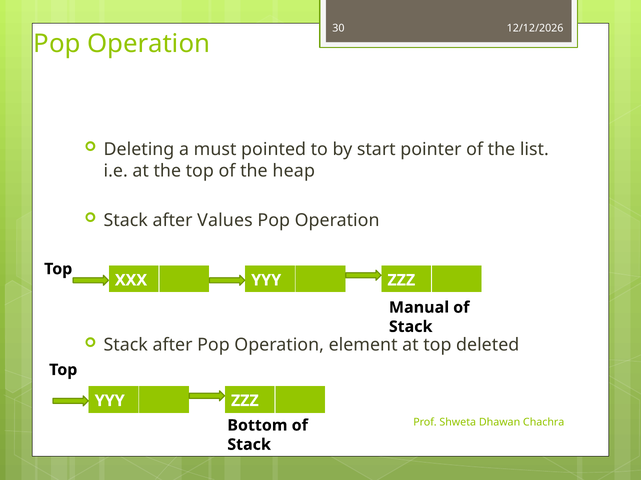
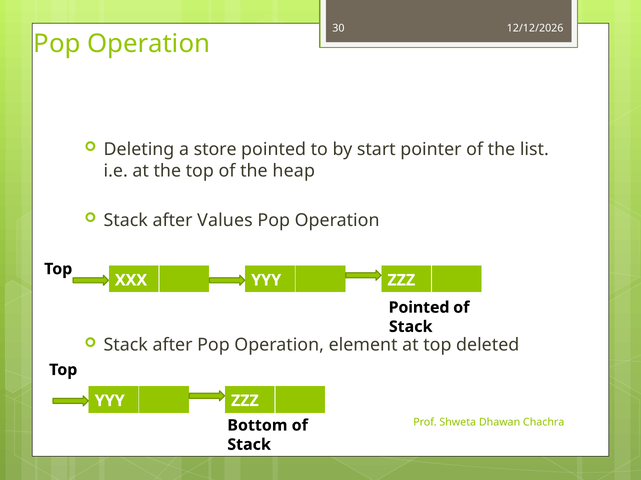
must: must -> store
Manual at (419, 308): Manual -> Pointed
